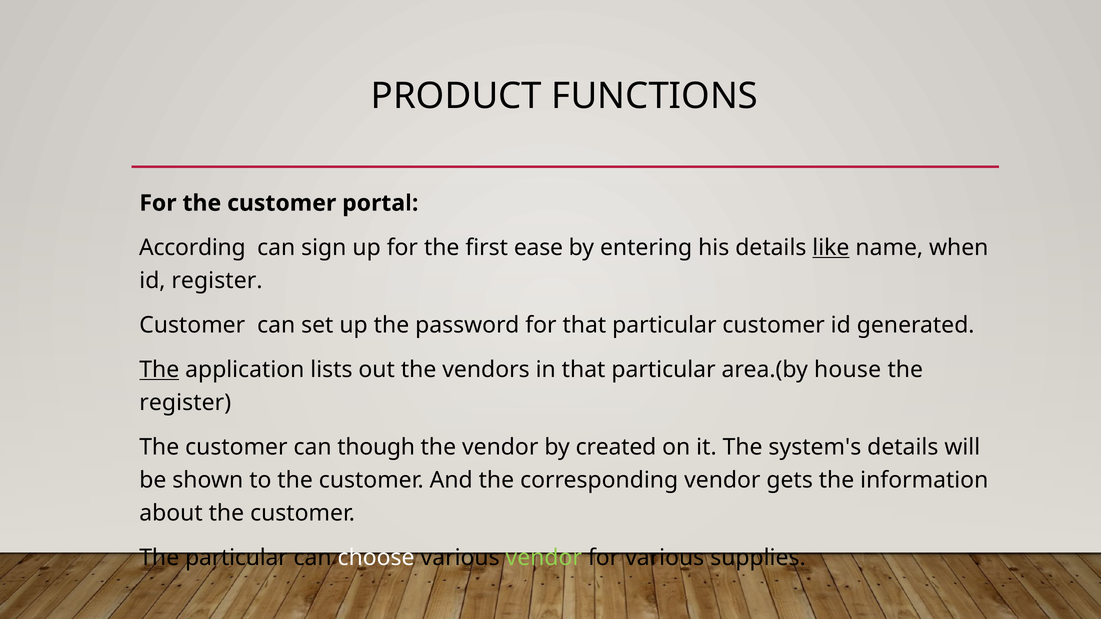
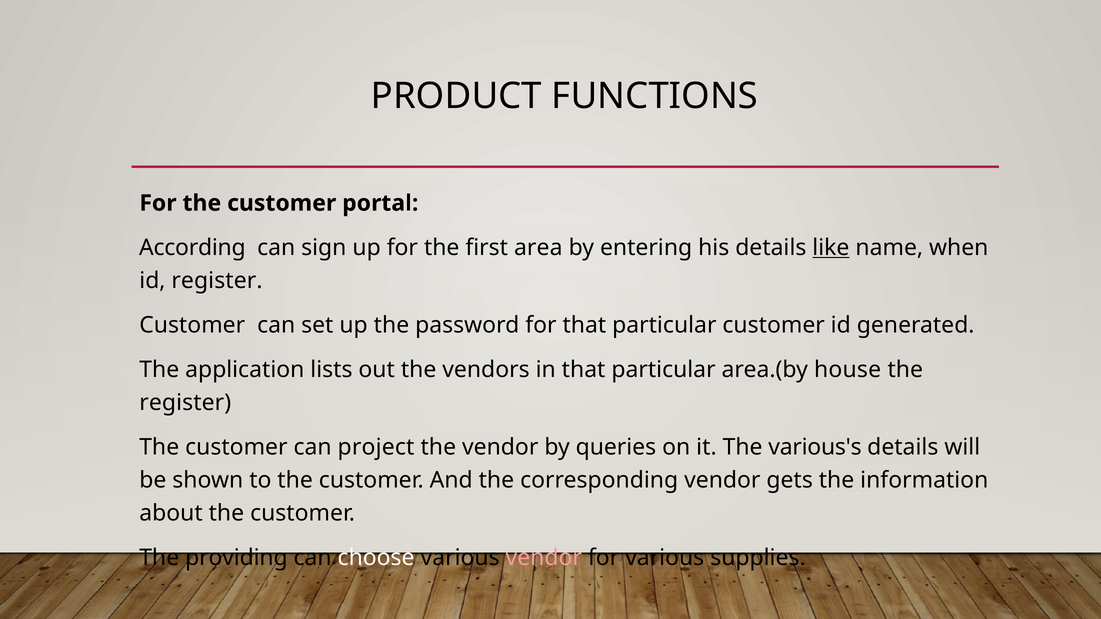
ease: ease -> area
The at (159, 370) underline: present -> none
though: though -> project
created: created -> queries
system's: system's -> various's
The particular: particular -> providing
vendor at (544, 558) colour: light green -> pink
